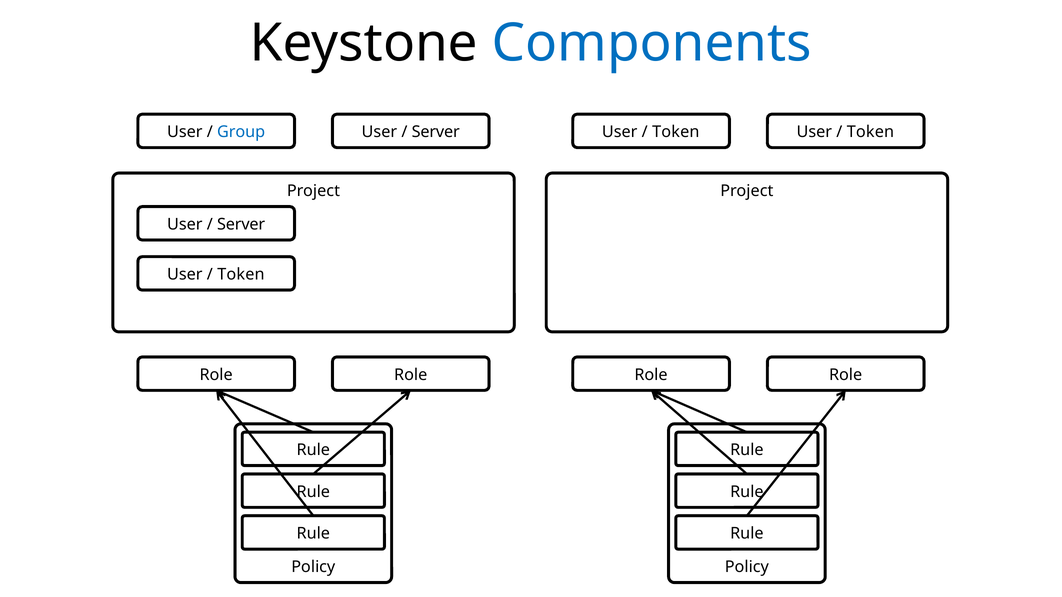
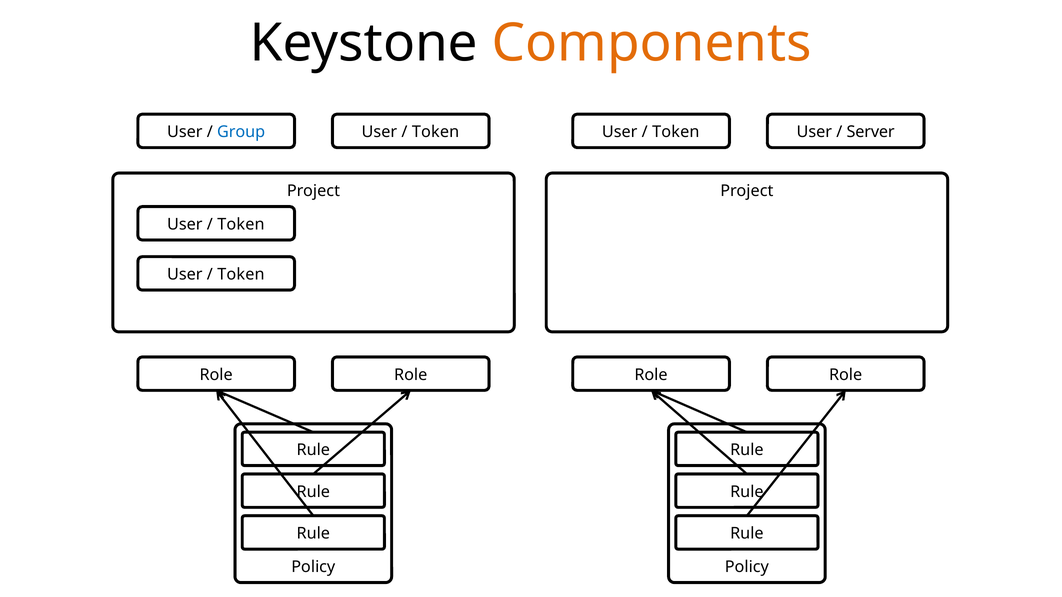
Components colour: blue -> orange
Server at (436, 132): Server -> Token
Token at (870, 132): Token -> Server
Server at (241, 225): Server -> Token
